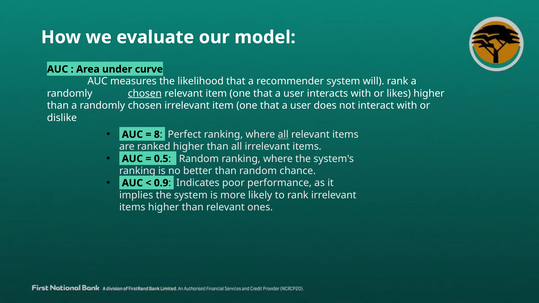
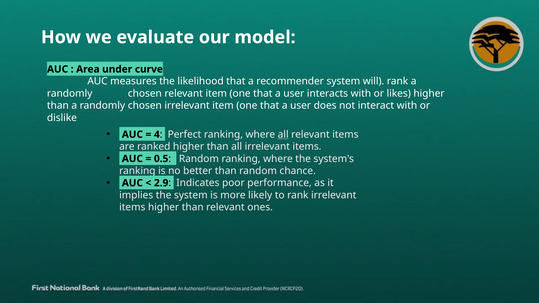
chosen at (145, 94) underline: present -> none
8: 8 -> 4
0.9: 0.9 -> 2.9
